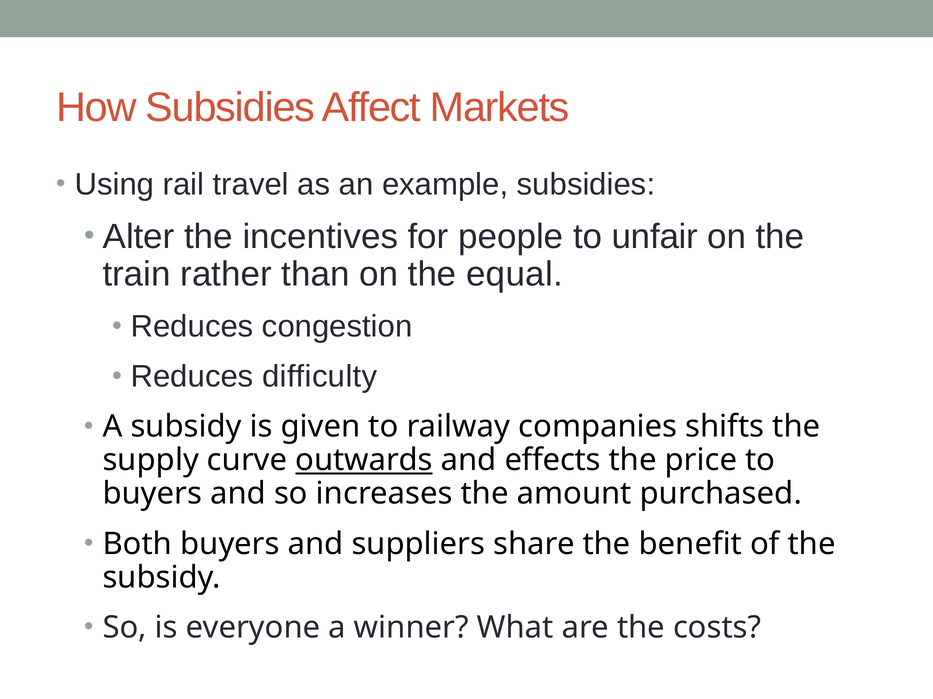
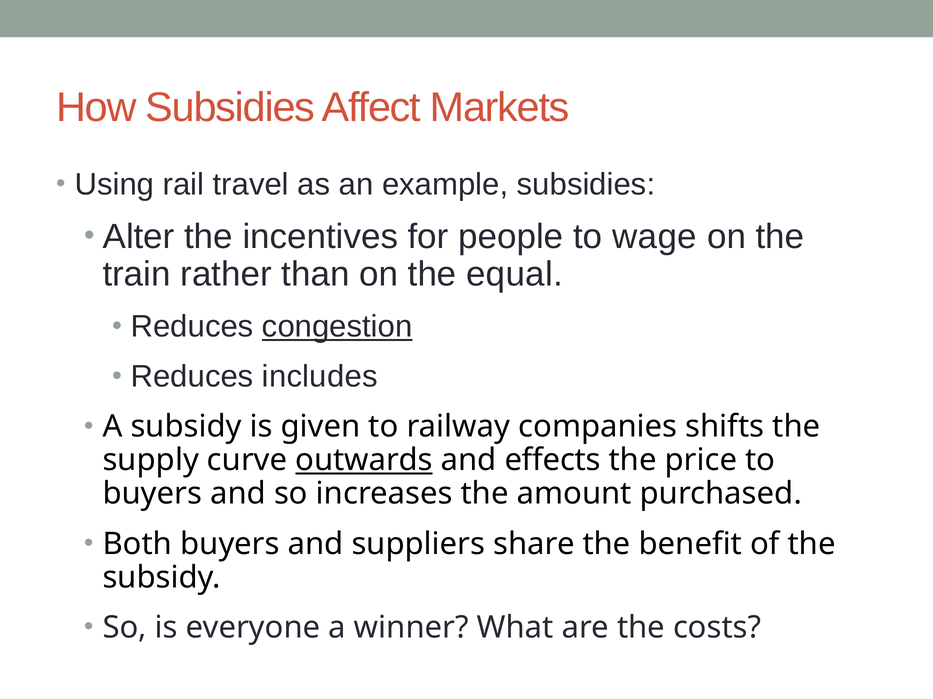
unfair: unfair -> wage
congestion underline: none -> present
difficulty: difficulty -> includes
